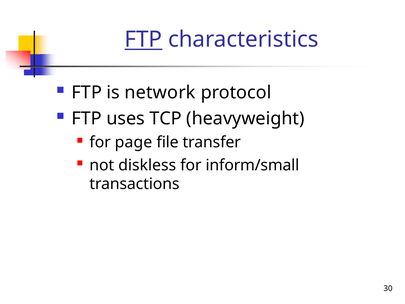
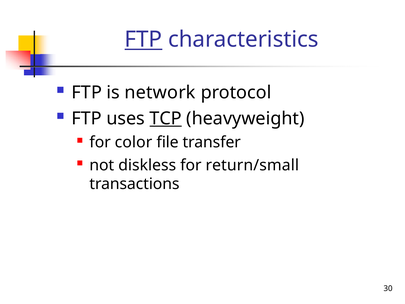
TCP underline: none -> present
page: page -> color
inform/small: inform/small -> return/small
